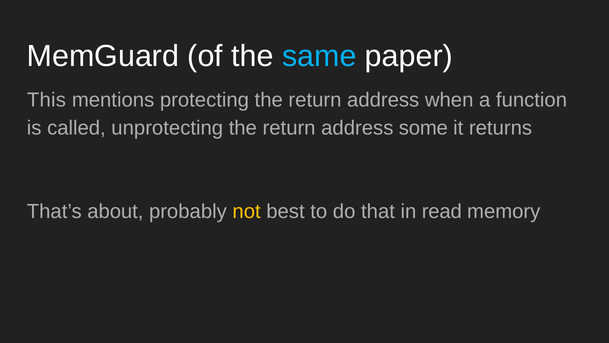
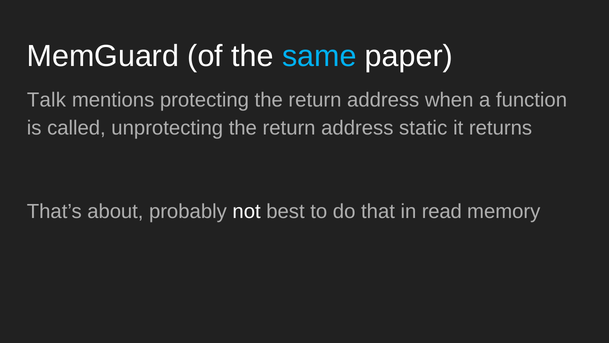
This: This -> Talk
some: some -> static
not colour: yellow -> white
